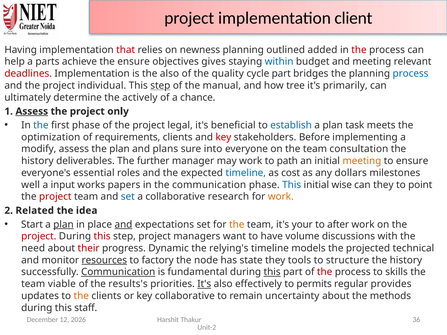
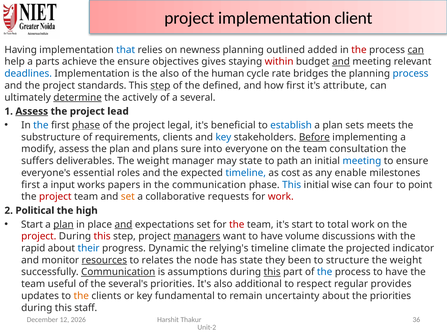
that colour: red -> blue
can at (416, 50) underline: none -> present
within colour: blue -> red
and at (341, 62) underline: none -> present
deadlines colour: red -> blue
quality: quality -> human
cycle part: part -> rate
individual: individual -> standards
manual: manual -> defined
how tree: tree -> first
primarily: primarily -> attribute
determine underline: none -> present
chance: chance -> several
only: only -> lead
phase at (86, 125) underline: none -> present
task: task -> sets
optimization: optimization -> substructure
key at (223, 137) colour: red -> blue
Before underline: none -> present
history at (37, 161): history -> suffers
deliverables The further: further -> weight
may work: work -> state
meeting at (362, 161) colour: orange -> blue
dollars: dollars -> enable
well at (31, 185): well -> first
can they: they -> four
set at (128, 197) colour: blue -> orange
research: research -> requests
work at (281, 197) colour: orange -> red
Related: Related -> Political
idea: idea -> high
the at (237, 225) colour: orange -> red
it's your: your -> start
after: after -> total
managers underline: none -> present
need: need -> rapid
their colour: red -> blue
models: models -> climate
technical: technical -> indicator
factory: factory -> relates
tools: tools -> been
history at (406, 260): history -> weight
fundamental: fundamental -> assumptions
the at (325, 272) colour: red -> blue
process to skills: skills -> have
viable: viable -> useful
results's: results's -> several's
It's at (204, 284) underline: present -> none
effectively: effectively -> additional
permits: permits -> respect
key collaborative: collaborative -> fundamental
the methods: methods -> priorities
